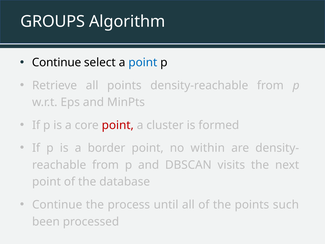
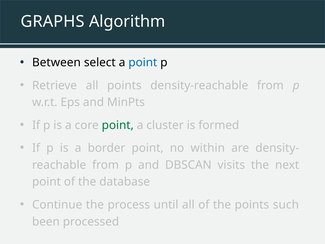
GROUPS: GROUPS -> GRAPHS
Continue at (57, 62): Continue -> Between
point at (118, 125) colour: red -> green
